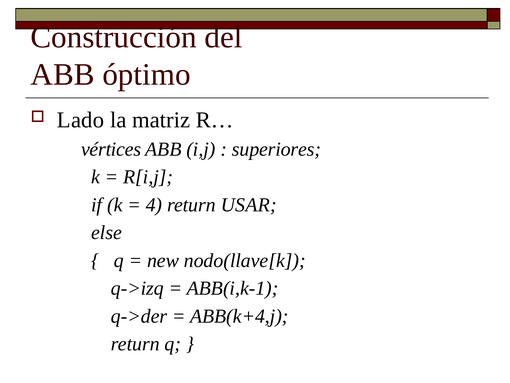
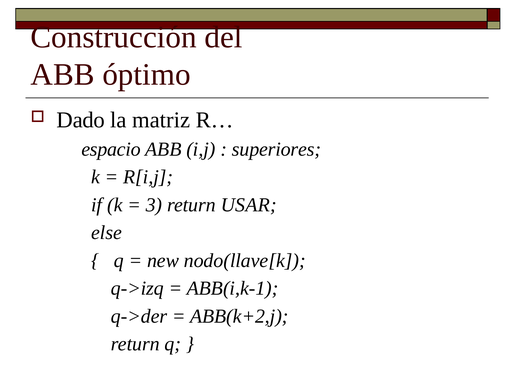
Lado: Lado -> Dado
vértices: vértices -> espacio
4: 4 -> 3
ABB(k+4,j: ABB(k+4,j -> ABB(k+2,j
